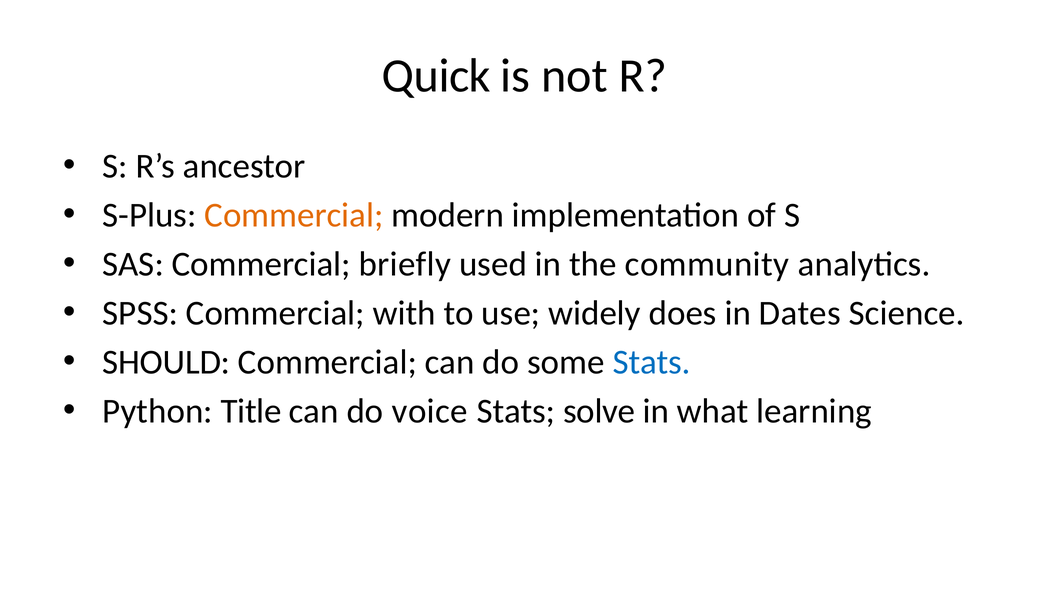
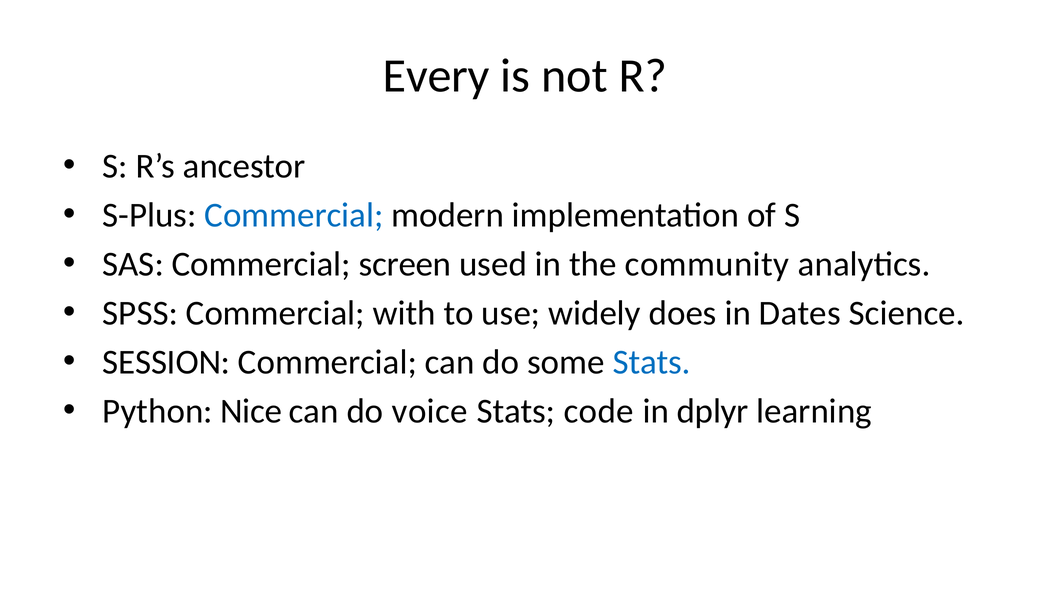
Quick: Quick -> Every
Commercial at (294, 216) colour: orange -> blue
briefly: briefly -> screen
SHOULD: SHOULD -> SESSION
Title: Title -> Nice
solve: solve -> code
what: what -> dplyr
